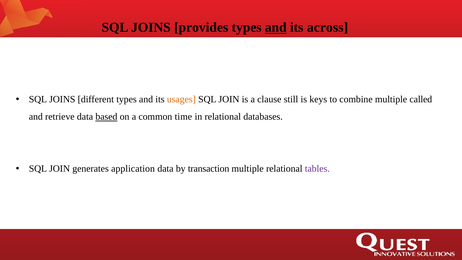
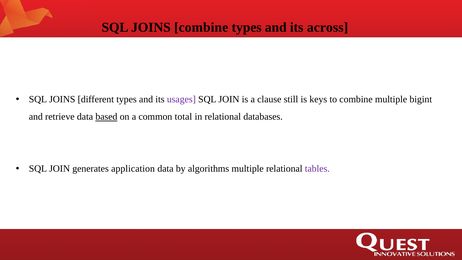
JOINS provides: provides -> combine
and at (276, 27) underline: present -> none
usages colour: orange -> purple
called: called -> bigint
time: time -> total
transaction: transaction -> algorithms
